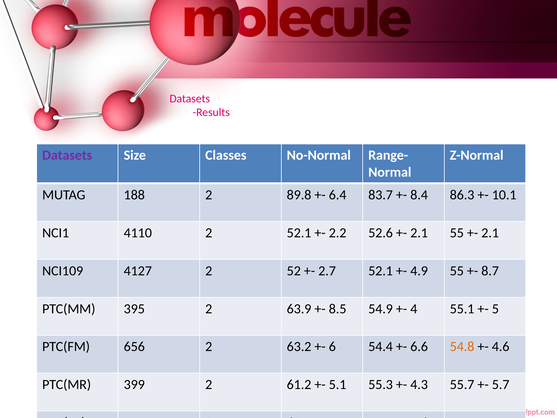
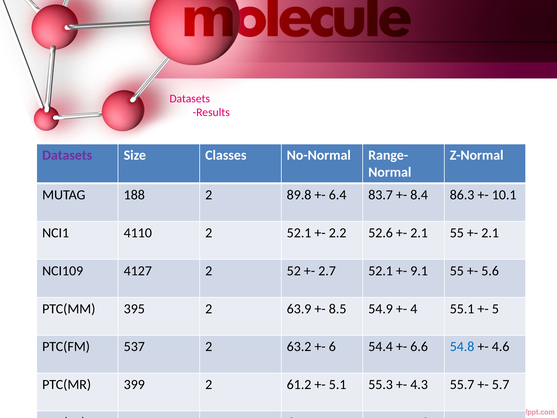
4.9: 4.9 -> 9.1
8.7 at (490, 271): 8.7 -> 5.6
656: 656 -> 537
54.8 colour: orange -> blue
